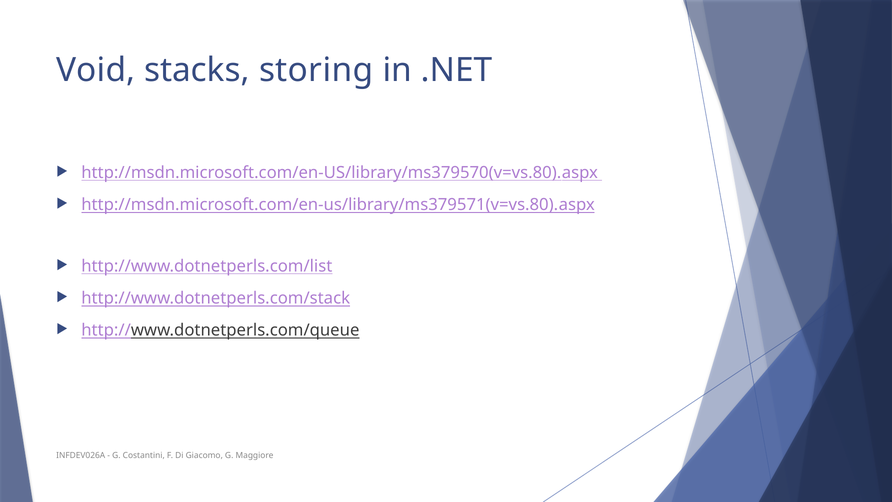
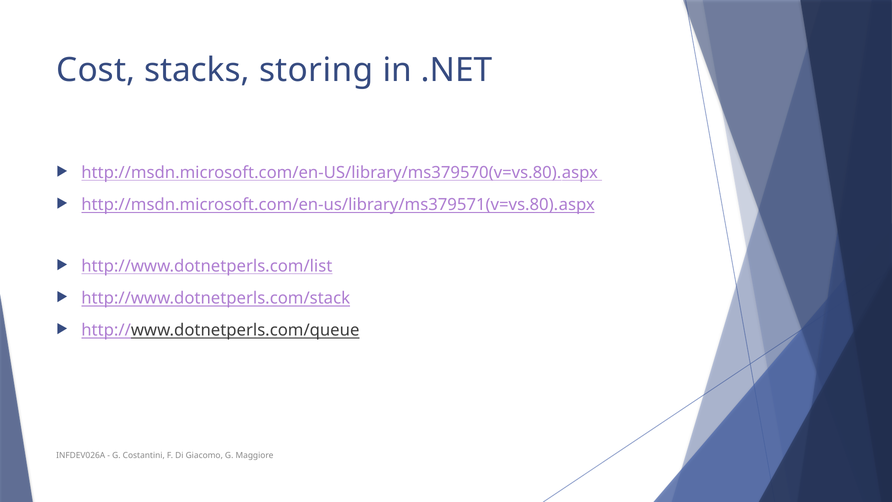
Void: Void -> Cost
